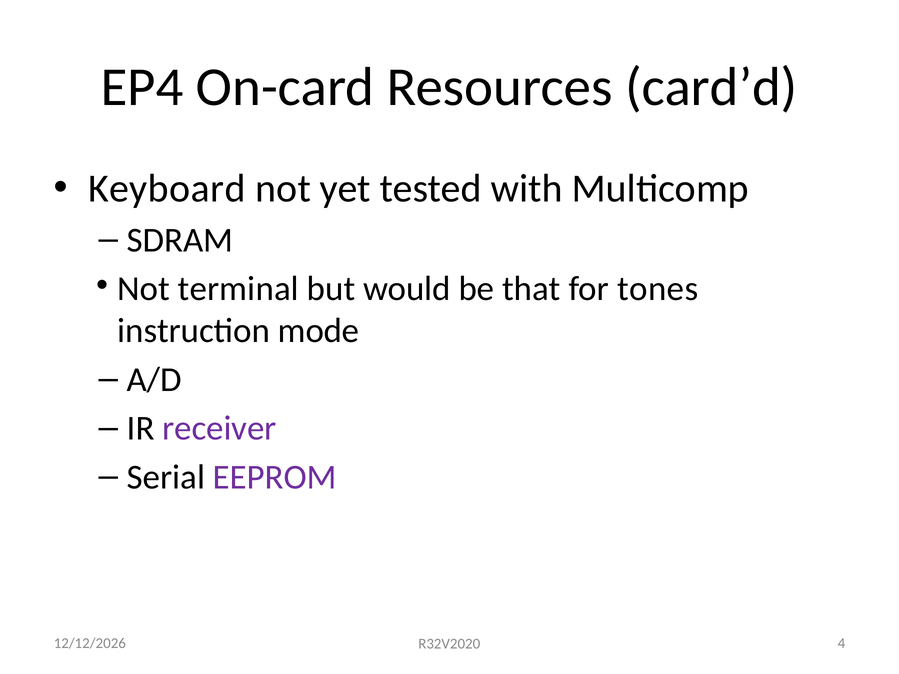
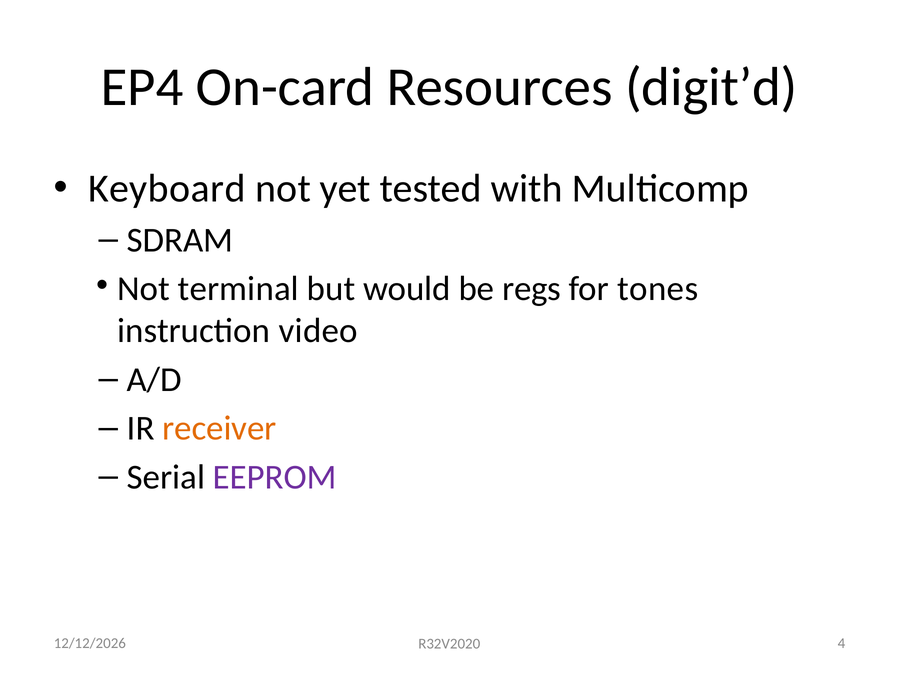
card’d: card’d -> digit’d
that: that -> regs
mode: mode -> video
receiver colour: purple -> orange
